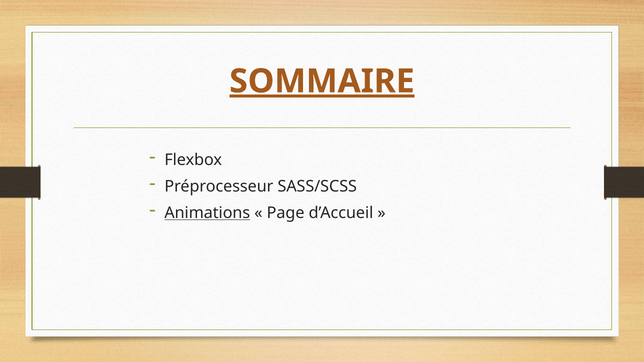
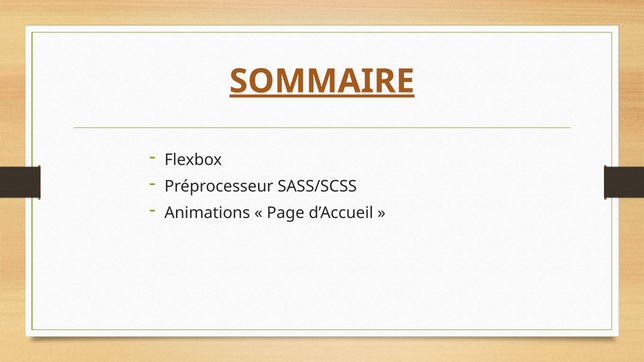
Animations underline: present -> none
